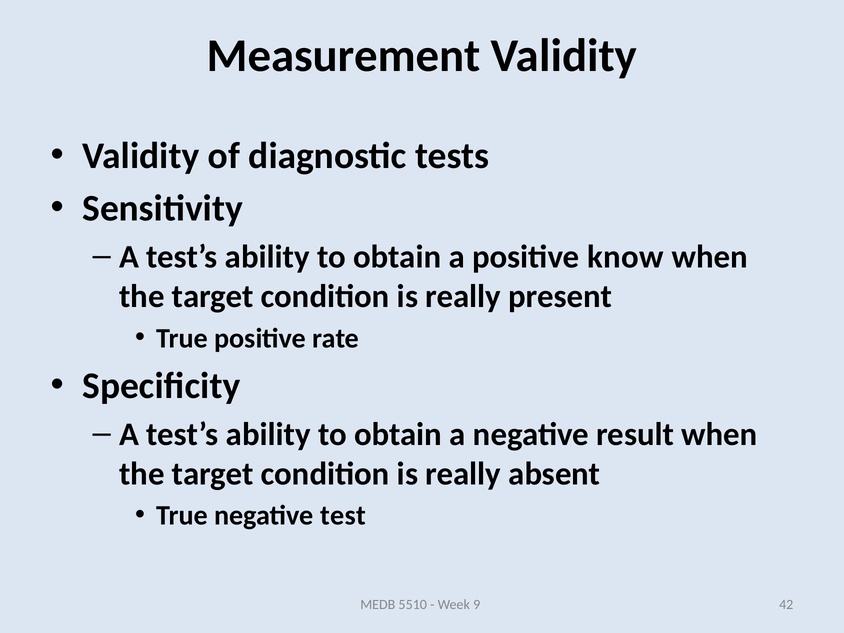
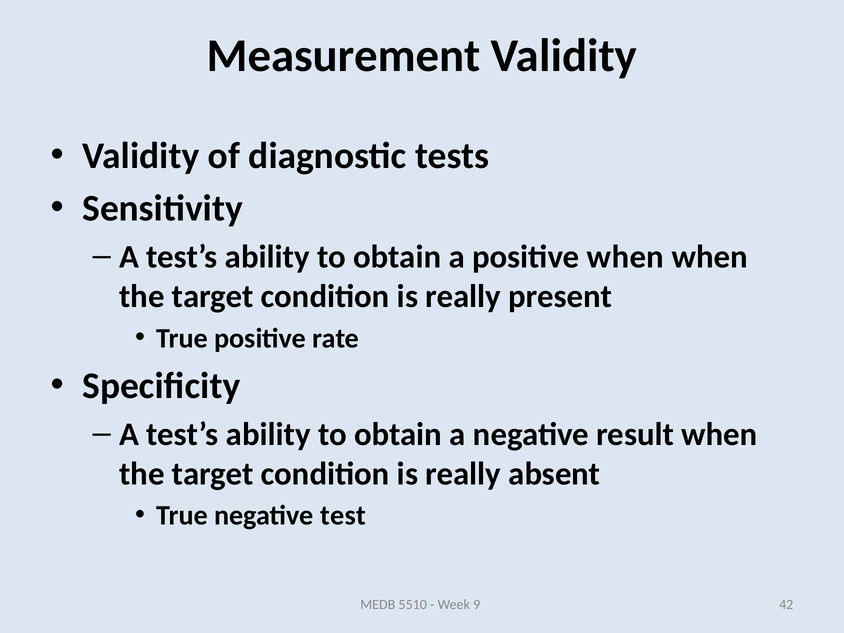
positive know: know -> when
